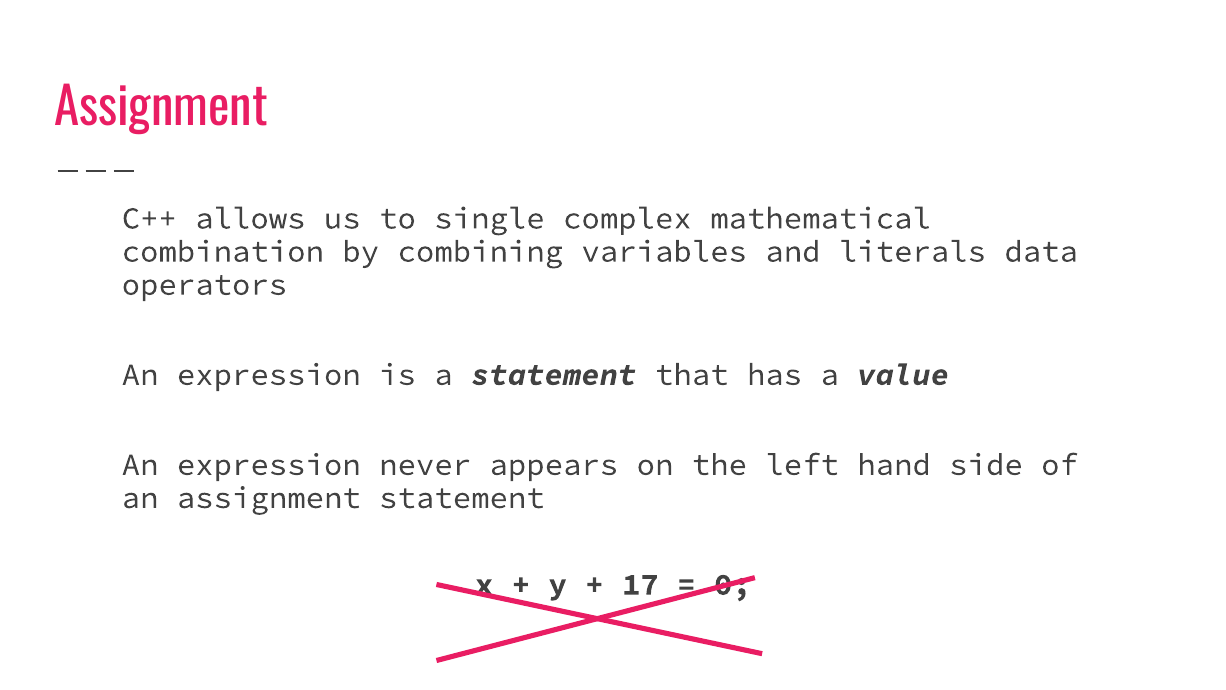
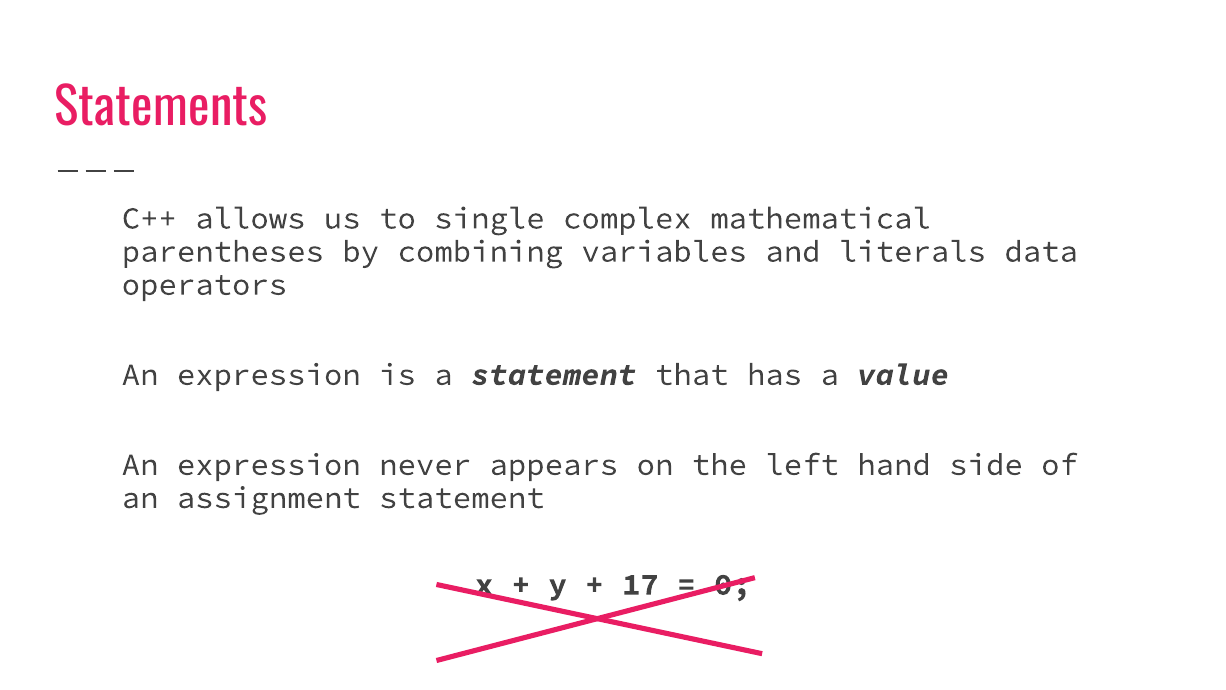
Assignment at (161, 109): Assignment -> Statements
combination: combination -> parentheses
